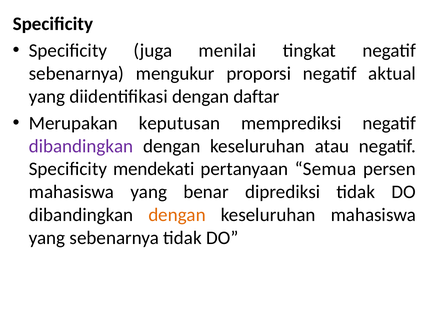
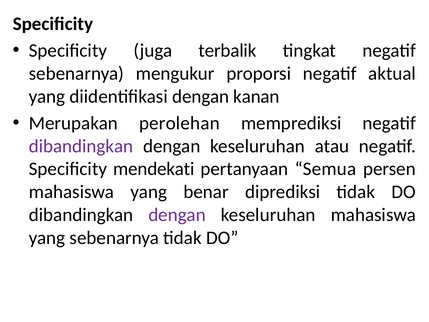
menilai: menilai -> terbalik
daftar: daftar -> kanan
keputusan: keputusan -> perolehan
dengan at (177, 215) colour: orange -> purple
